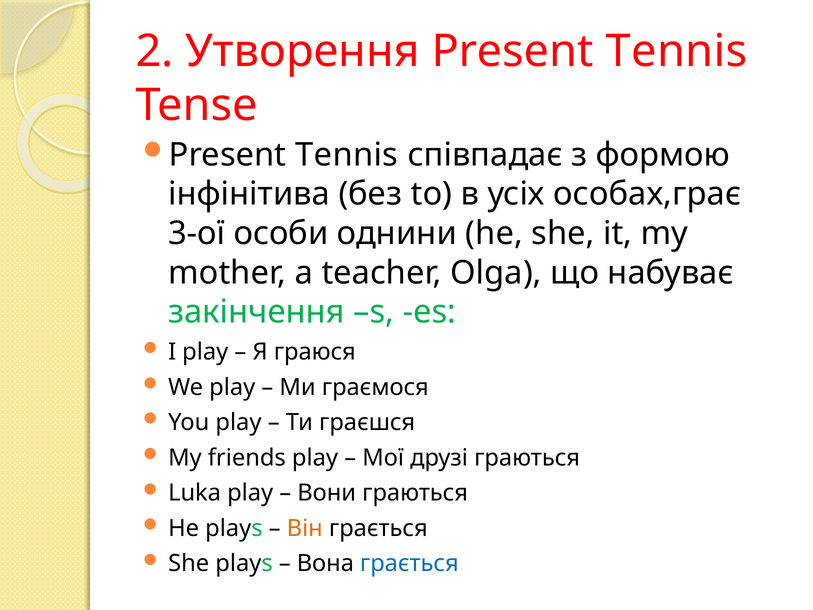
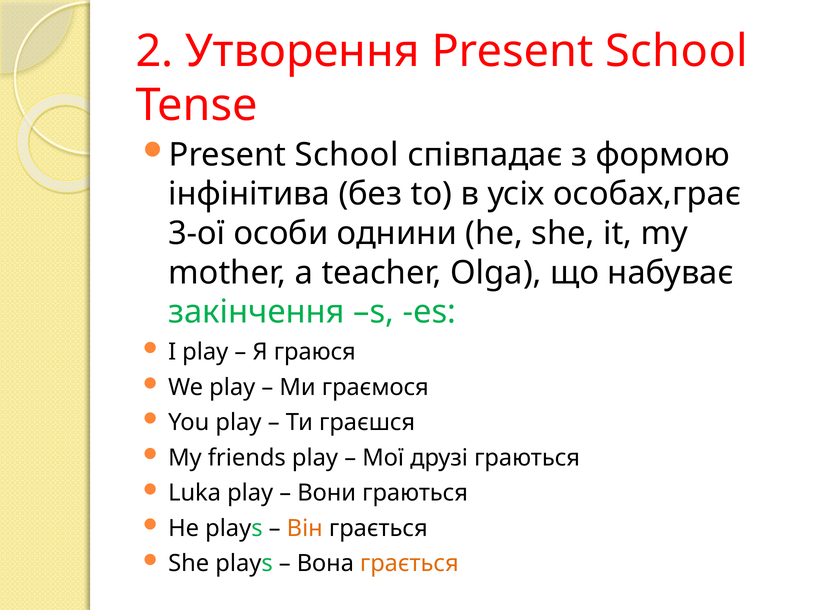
Утворення Present Tennis: Tennis -> School
Tennis at (347, 155): Tennis -> School
грається at (409, 563) colour: blue -> orange
